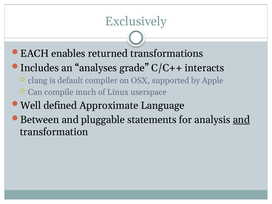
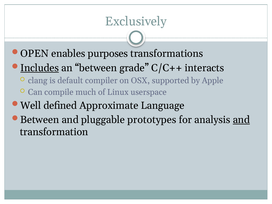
EACH: EACH -> OPEN
returned: returned -> purposes
Includes underline: none -> present
an analyses: analyses -> between
statements: statements -> prototypes
